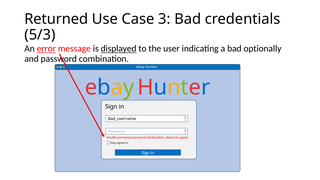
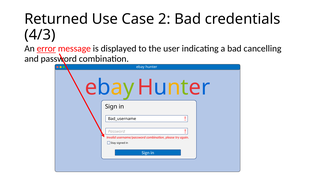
3: 3 -> 2
5/3: 5/3 -> 4/3
displayed underline: present -> none
optionally: optionally -> cancelling
